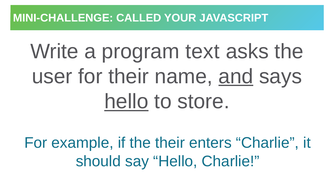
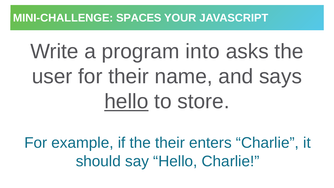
CALLED: CALLED -> SPACES
text: text -> into
and underline: present -> none
